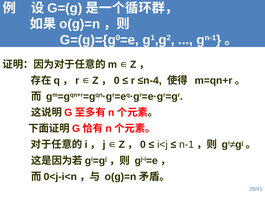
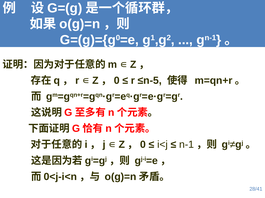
≤n-4: ≤n-4 -> ≤n-5
